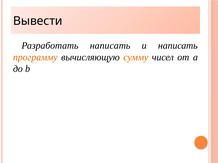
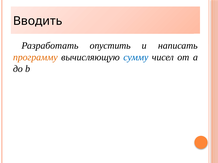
Вывести: Вывести -> Вводить
Разработать написать: написать -> опустить
сумму colour: orange -> blue
